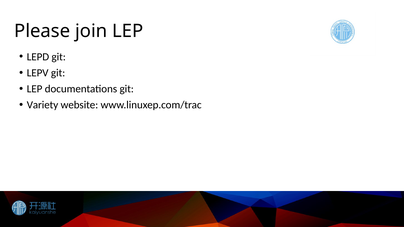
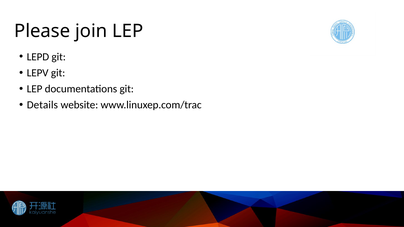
Variety: Variety -> Details
